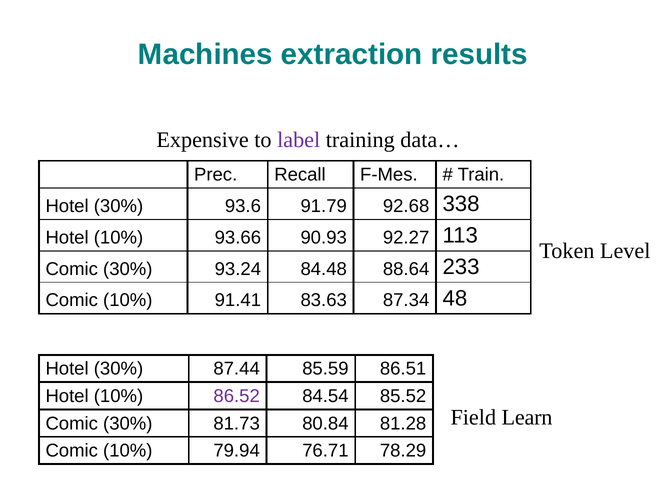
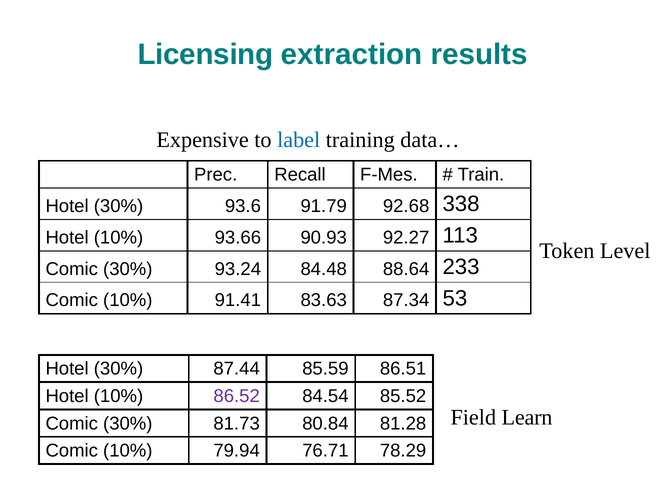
Machines: Machines -> Licensing
label colour: purple -> blue
48: 48 -> 53
